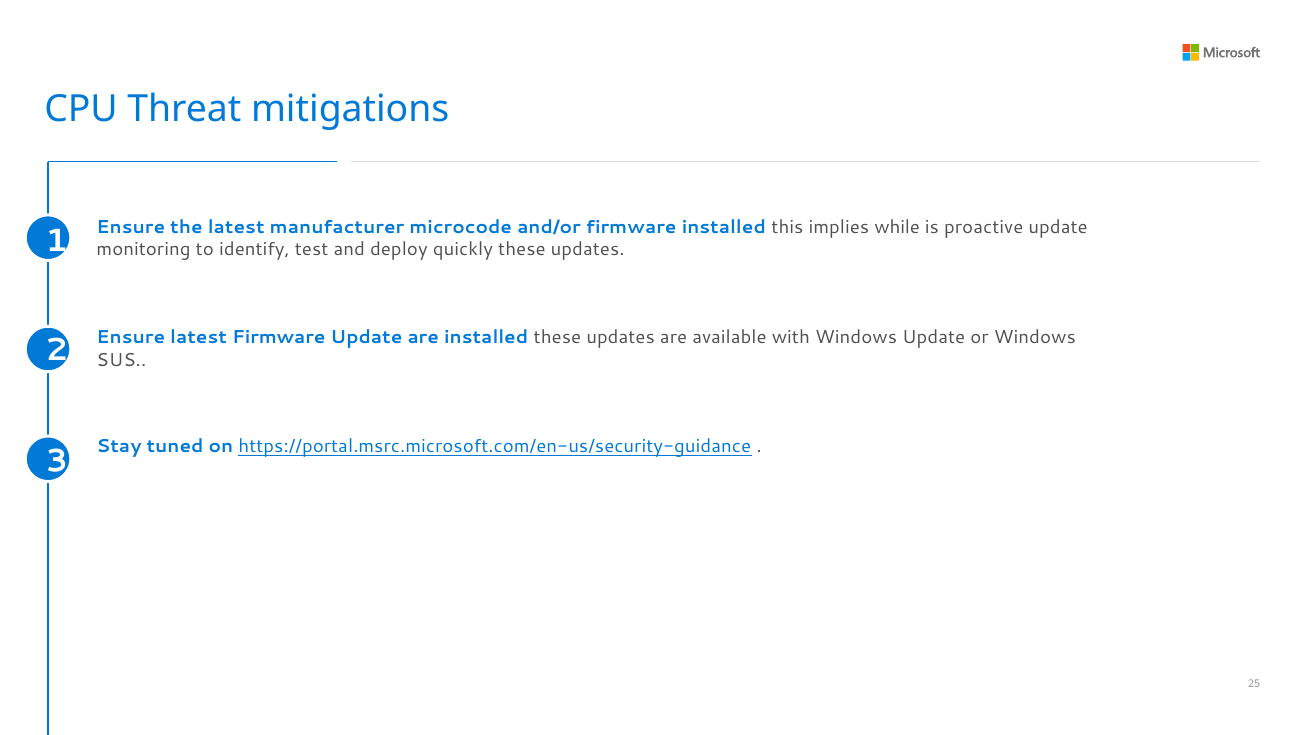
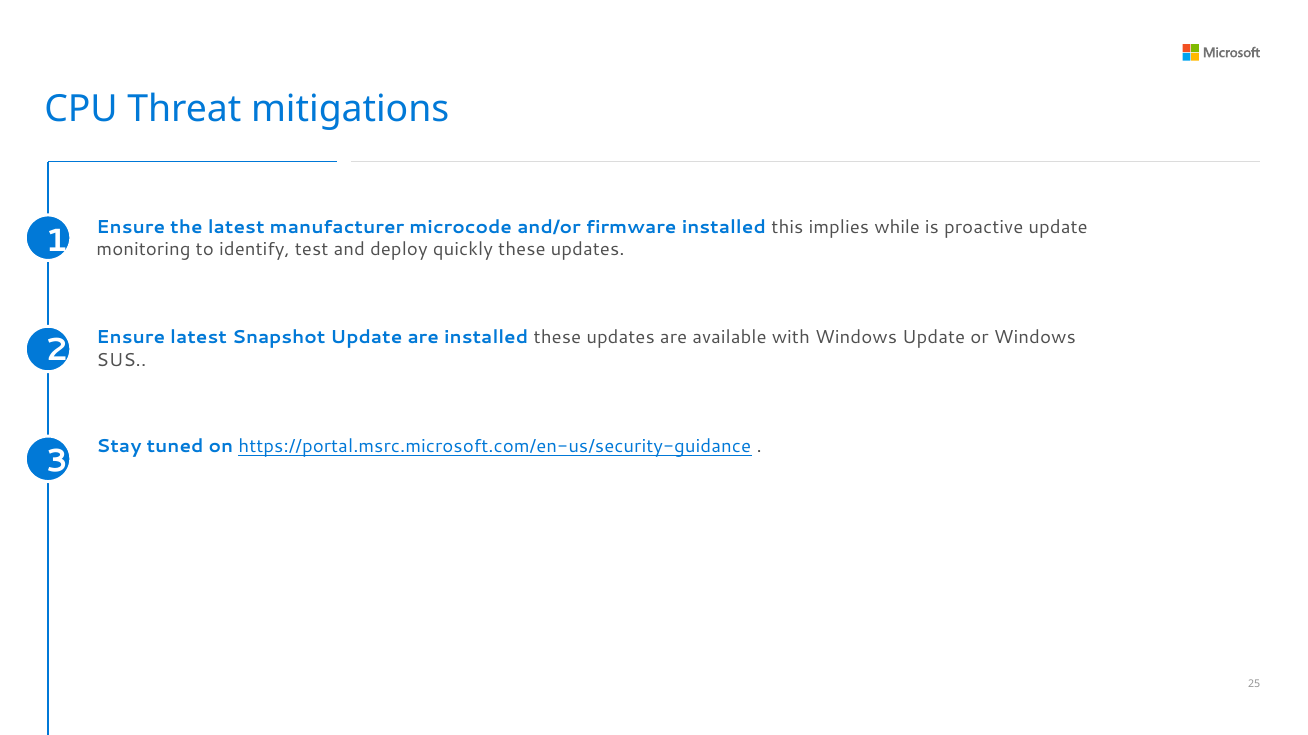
latest Firmware: Firmware -> Snapshot
